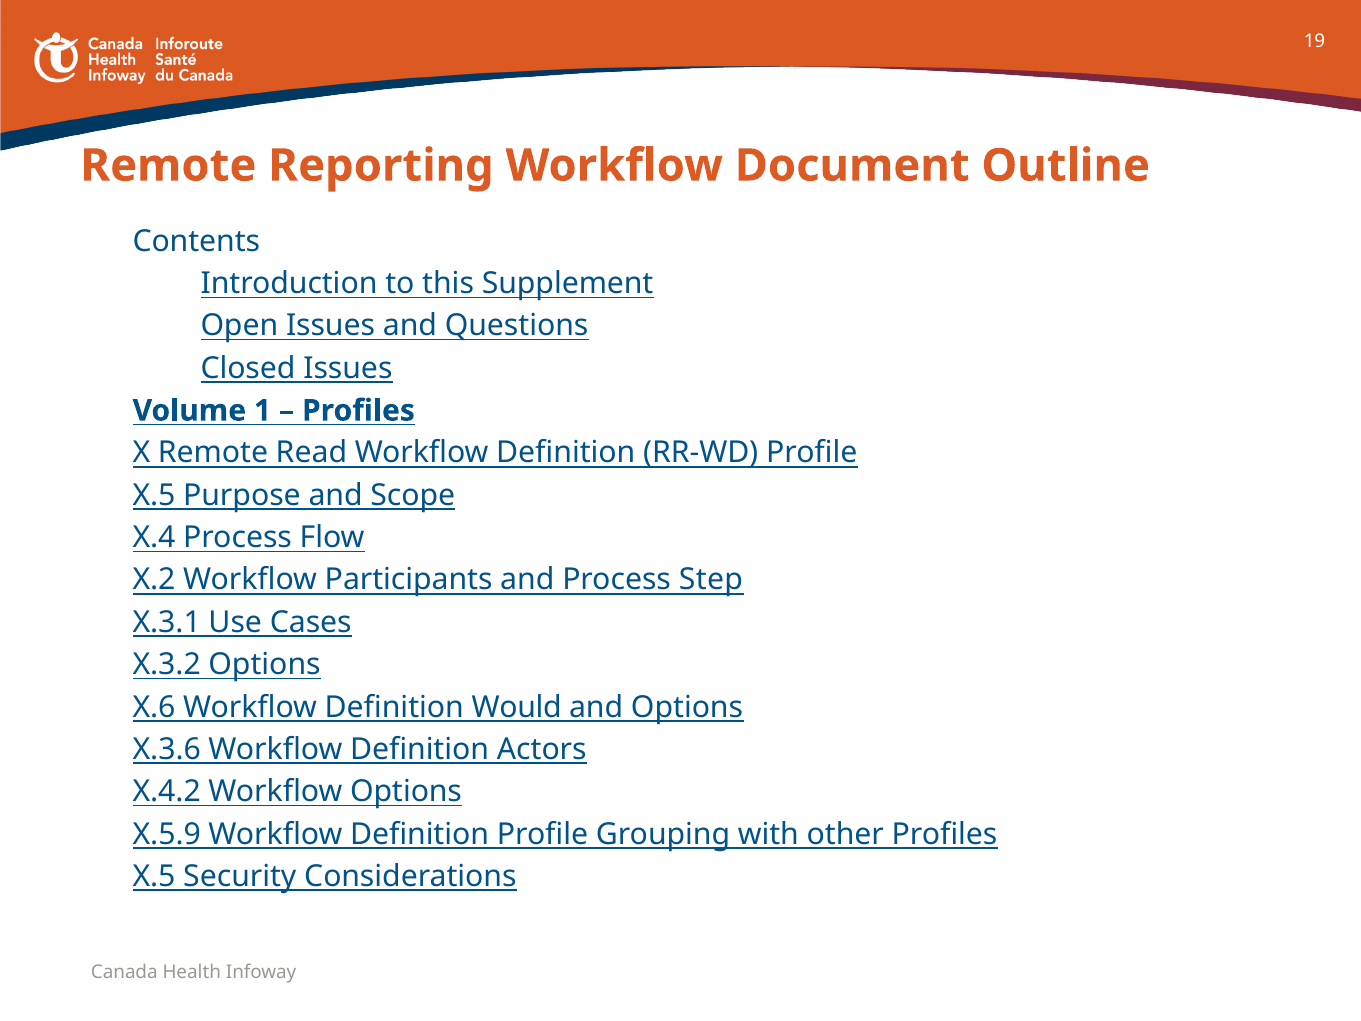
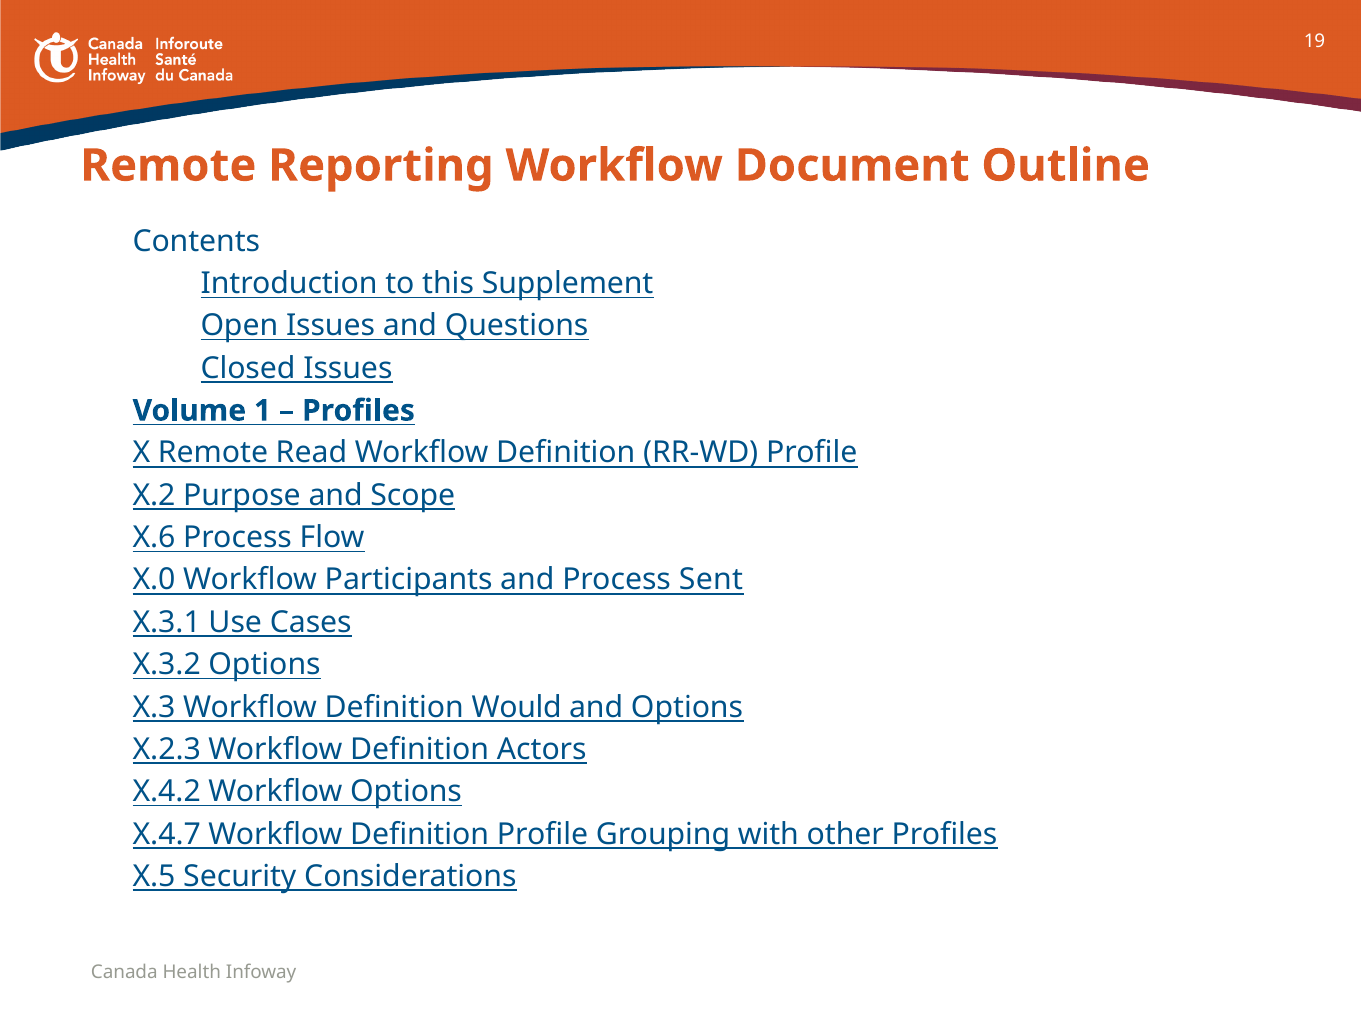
X.5 at (154, 495): X.5 -> X.2
X.4: X.4 -> X.6
X.2: X.2 -> X.0
Step: Step -> Sent
X.6: X.6 -> X.3
X.3.6: X.3.6 -> X.2.3
X.5.9: X.5.9 -> X.4.7
